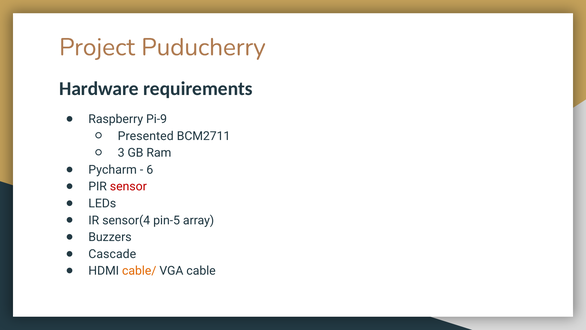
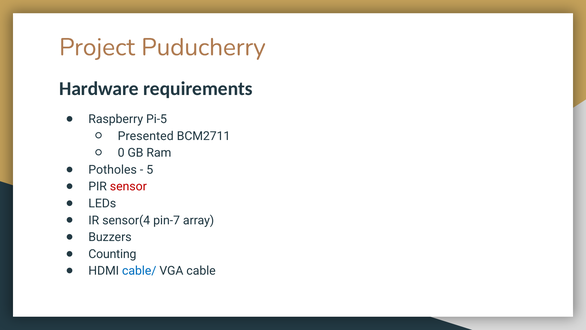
Pi-9: Pi-9 -> Pi-5
3: 3 -> 0
Pycharm: Pycharm -> Potholes
6: 6 -> 5
pin-5: pin-5 -> pin-7
Cascade: Cascade -> Counting
cable/ colour: orange -> blue
